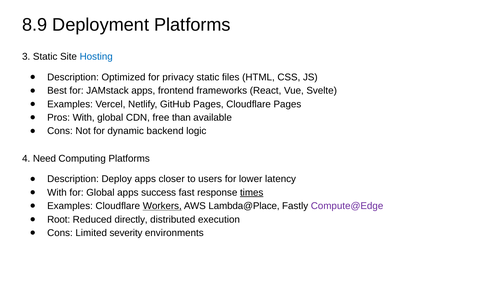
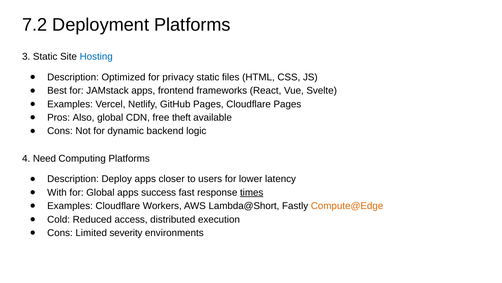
8.9: 8.9 -> 7.2
Pros With: With -> Also
than: than -> theft
Workers underline: present -> none
Lambda@Place: Lambda@Place -> Lambda@Short
Compute@Edge colour: purple -> orange
Root: Root -> Cold
directly: directly -> access
